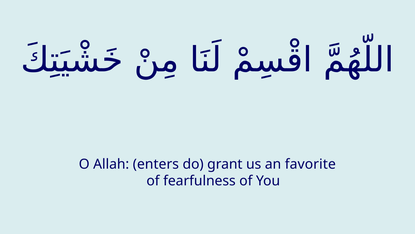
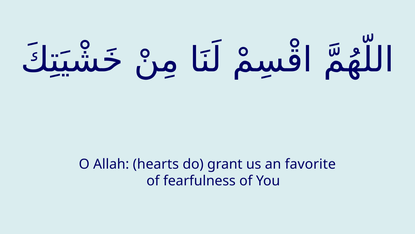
enters: enters -> hearts
